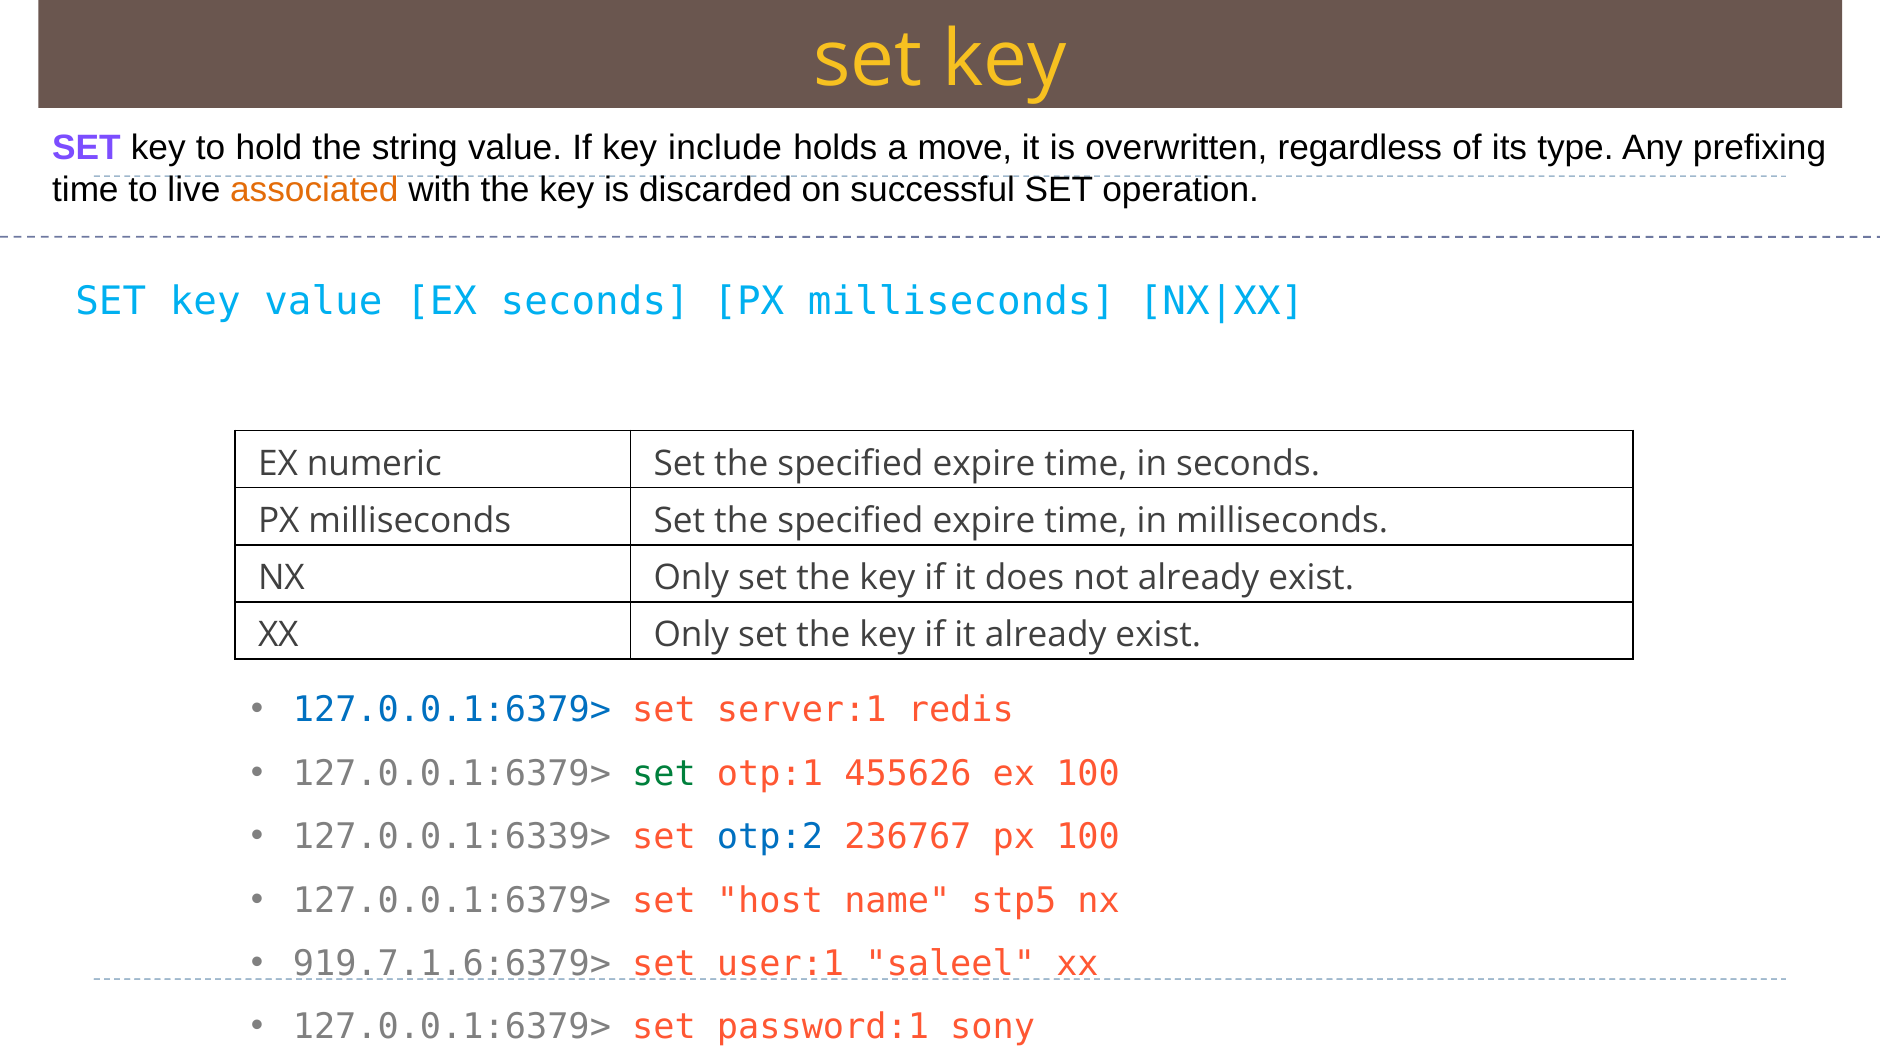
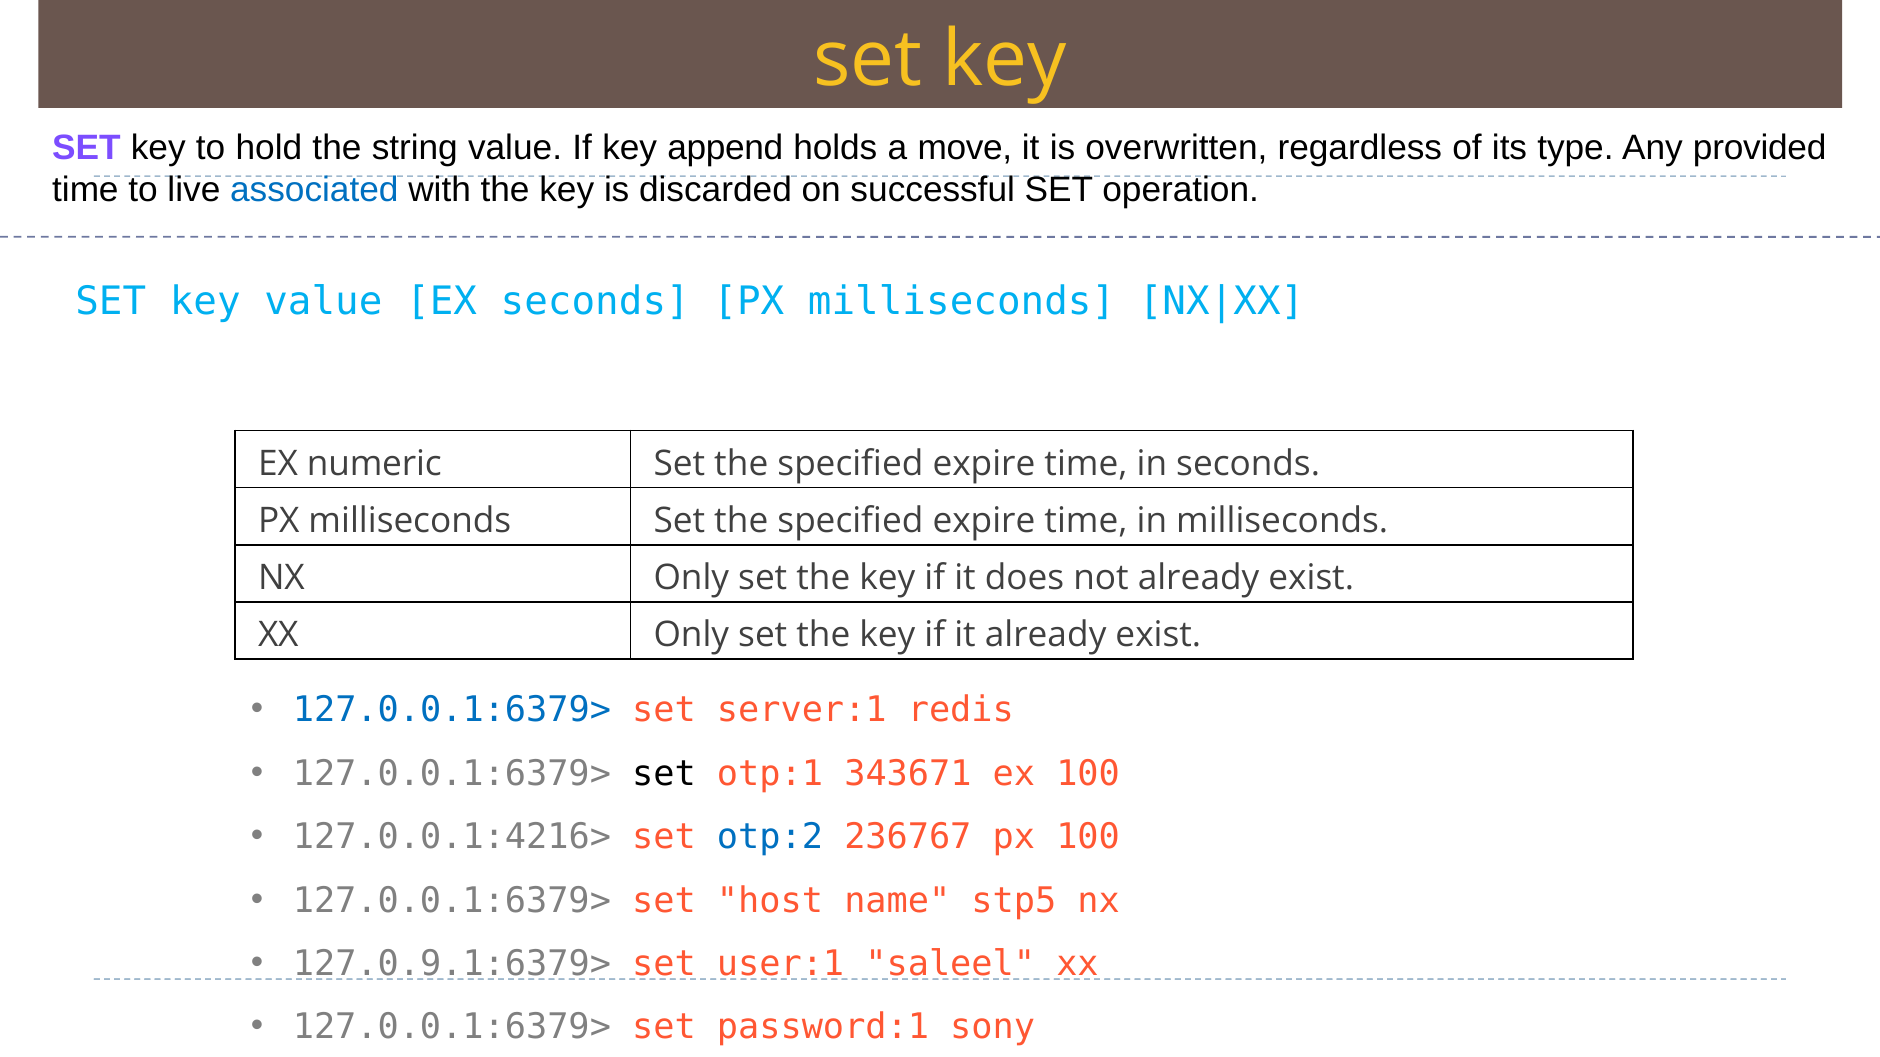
include: include -> append
prefixing: prefixing -> provided
associated colour: orange -> blue
set at (664, 774) colour: green -> black
455626: 455626 -> 343671
127.0.0.1:6339>: 127.0.0.1:6339> -> 127.0.0.1:4216>
919.7.1.6:6379>: 919.7.1.6:6379> -> 127.0.9.1:6379>
